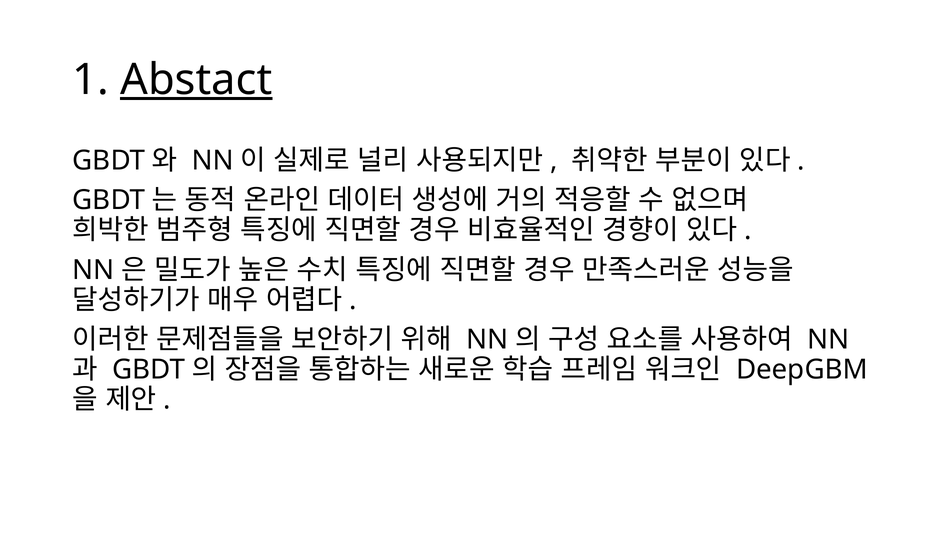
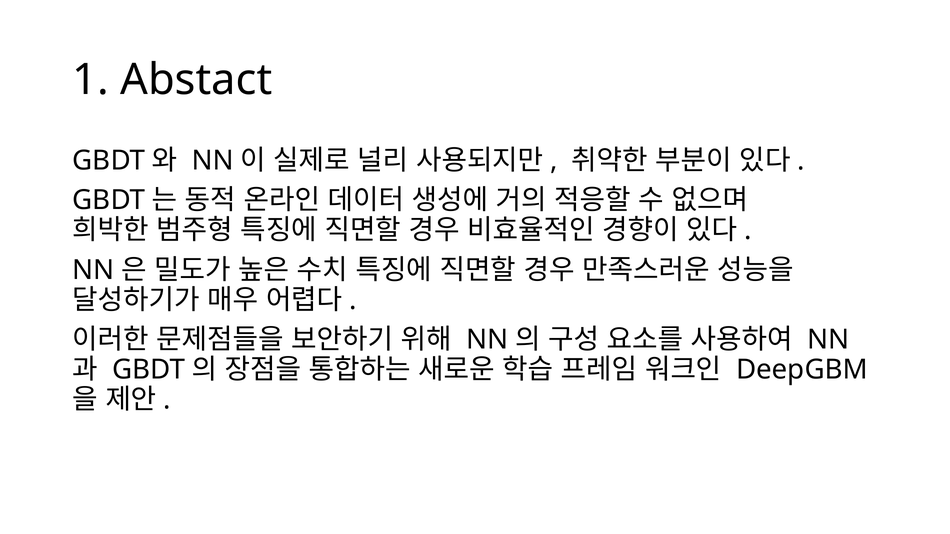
Abstact underline: present -> none
